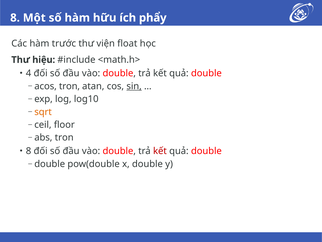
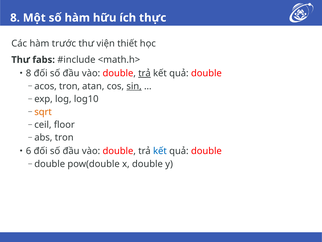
phẩy: phẩy -> thực
float: float -> thiết
hiệu: hiệu -> fabs
4 at (29, 73): 4 -> 8
trả at (144, 73) underline: none -> present
8 at (29, 151): 8 -> 6
kết at (160, 151) colour: red -> blue
